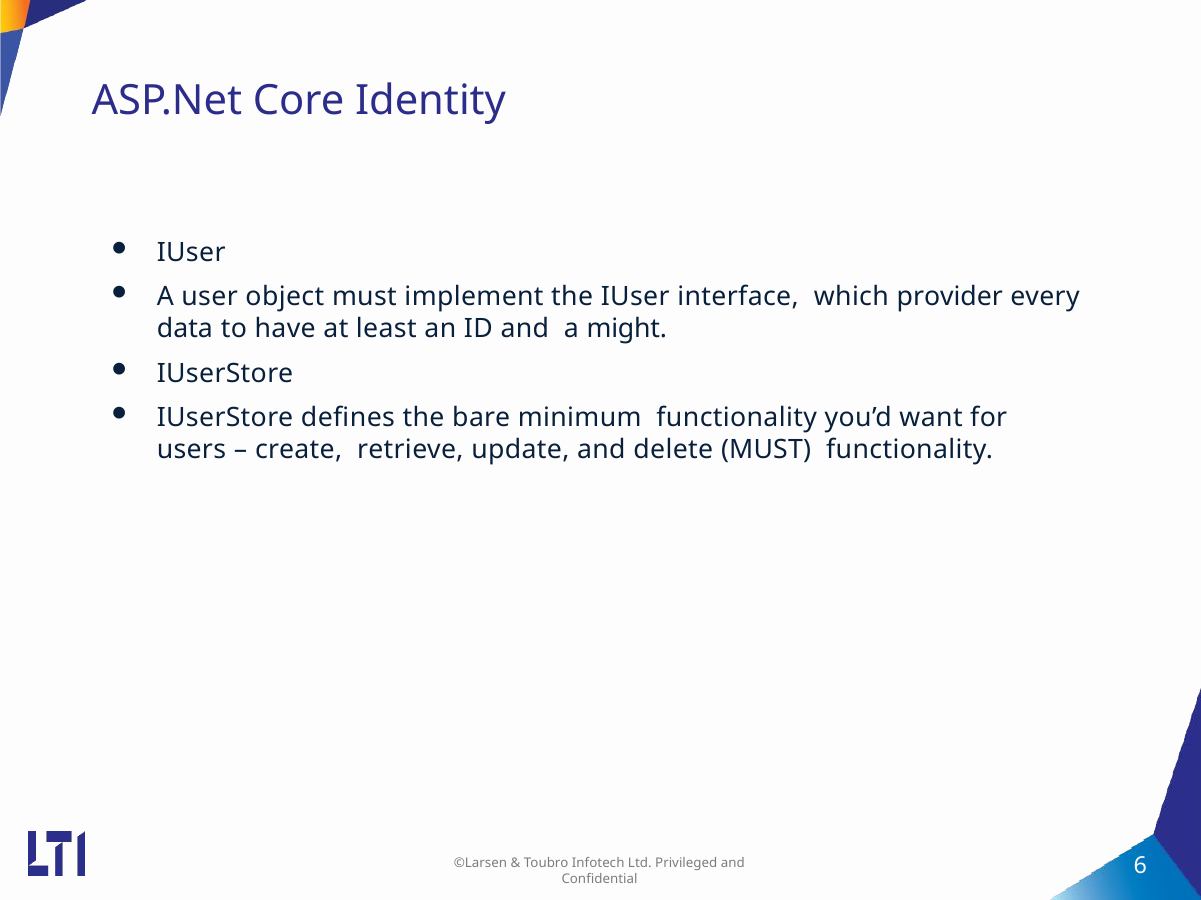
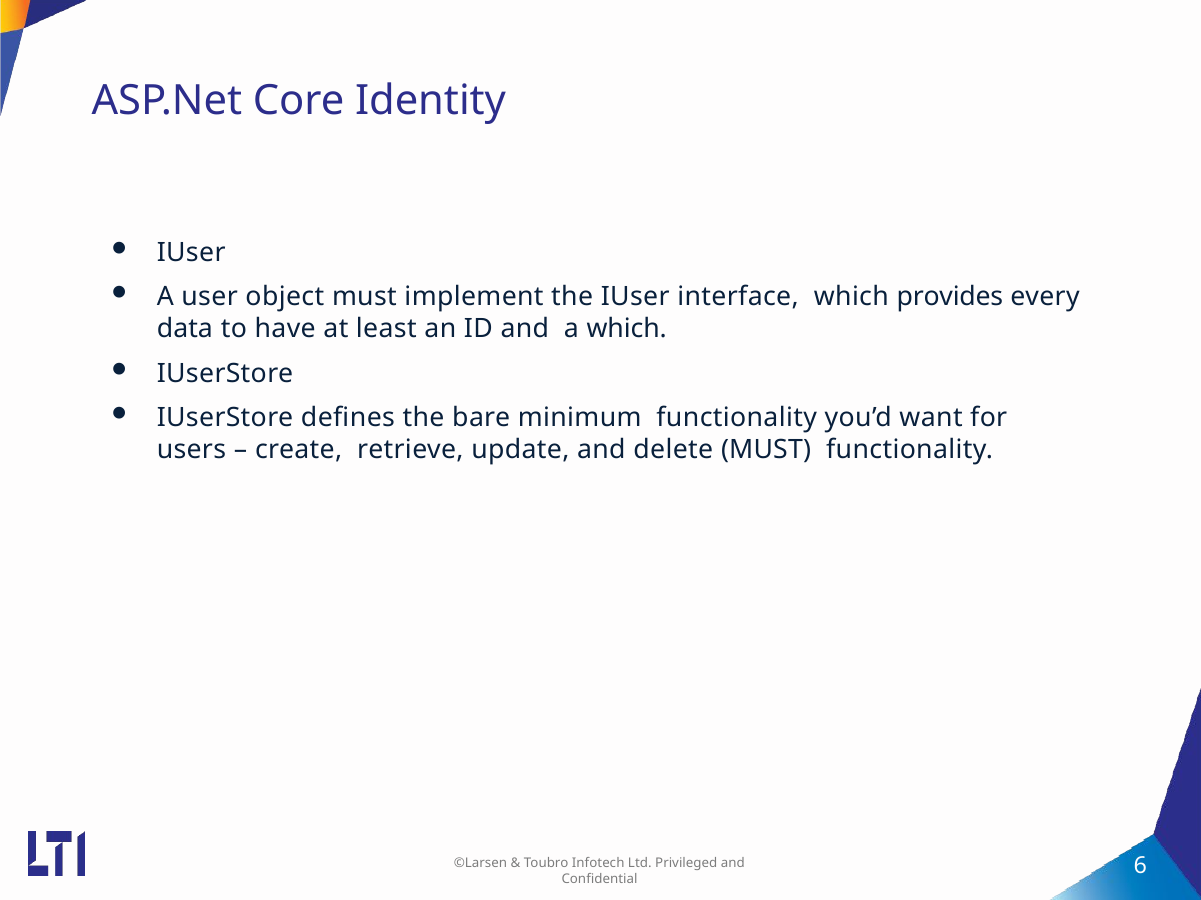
provider: provider -> provides
a might: might -> which
